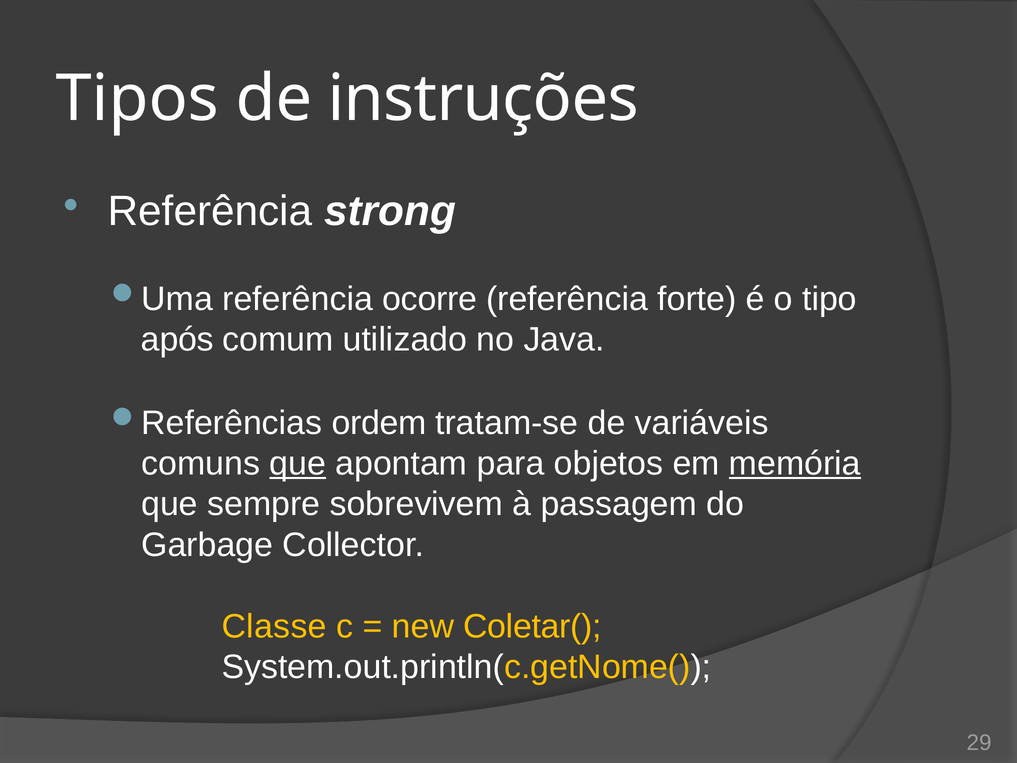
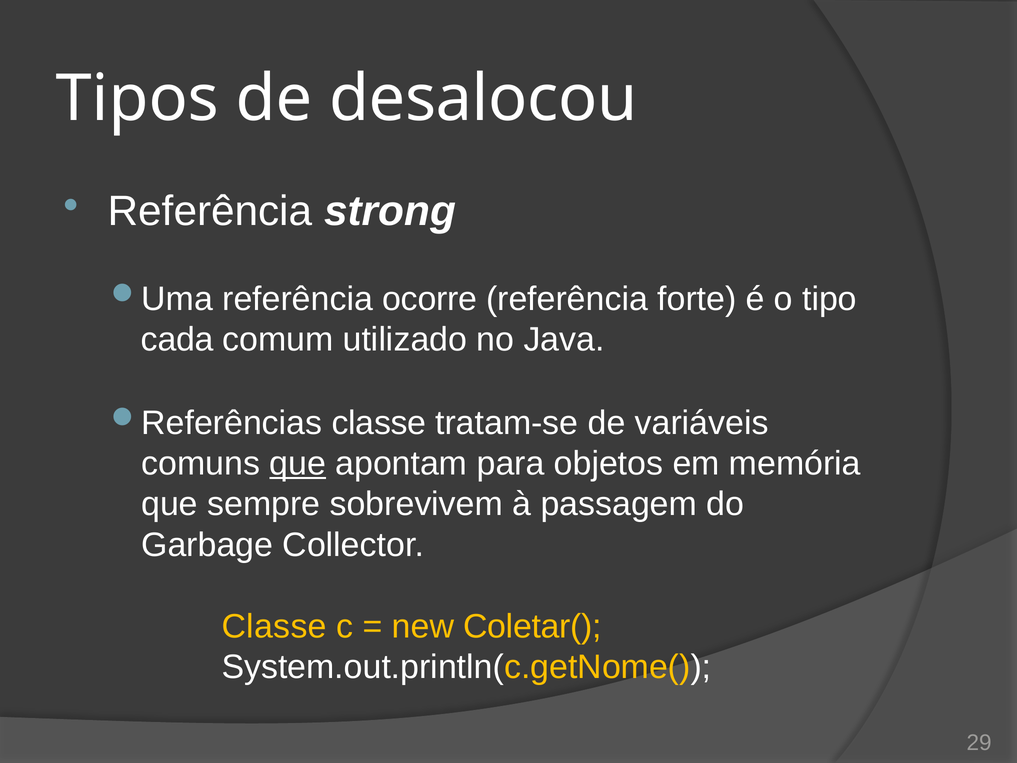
instruções: instruções -> desalocou
após: após -> cada
ordem at (379, 423): ordem -> classe
memória underline: present -> none
